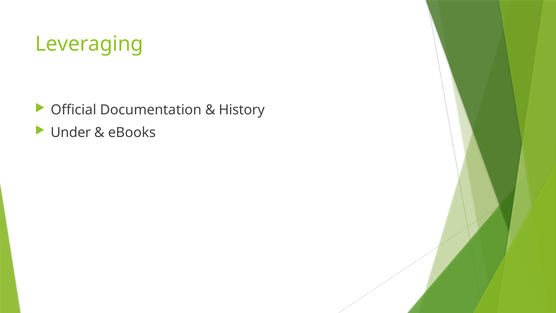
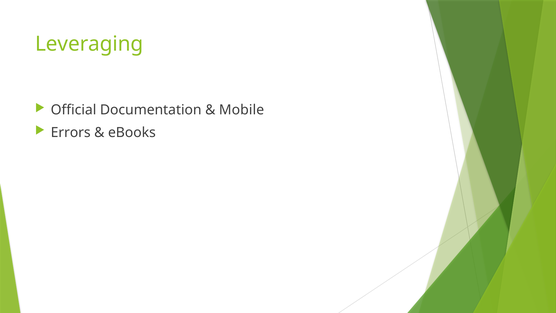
History: History -> Mobile
Under: Under -> Errors
